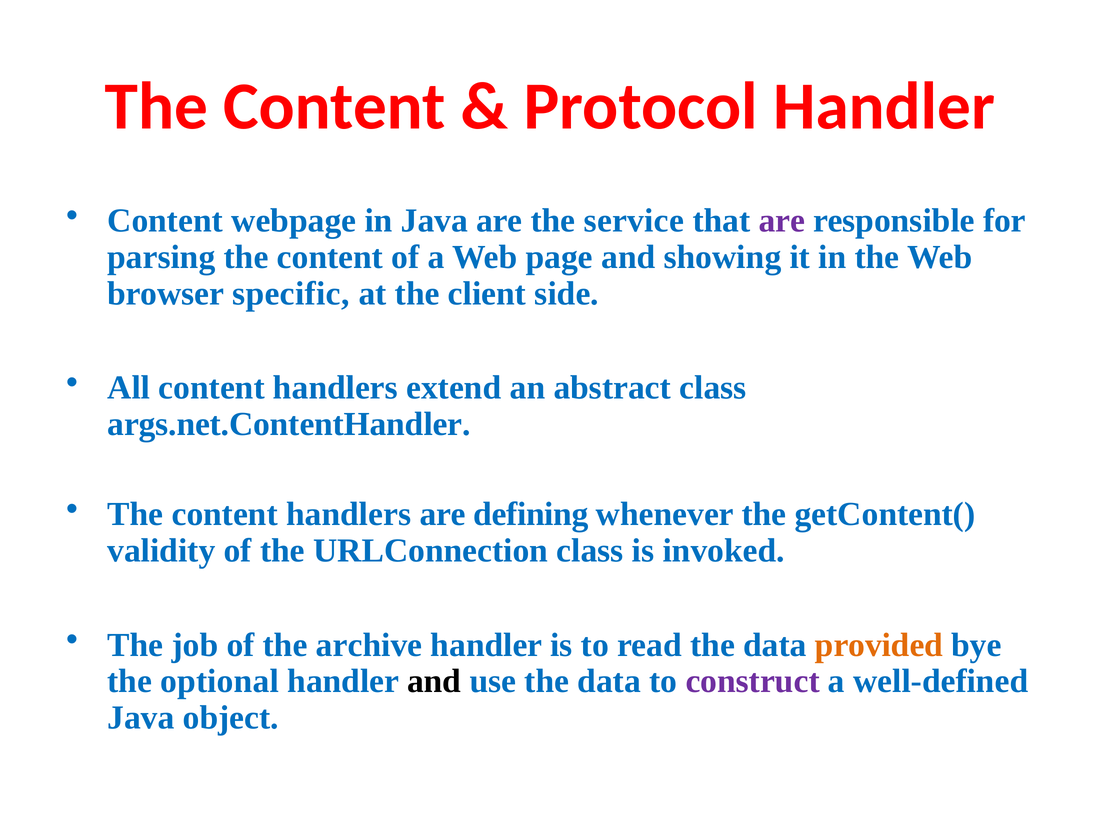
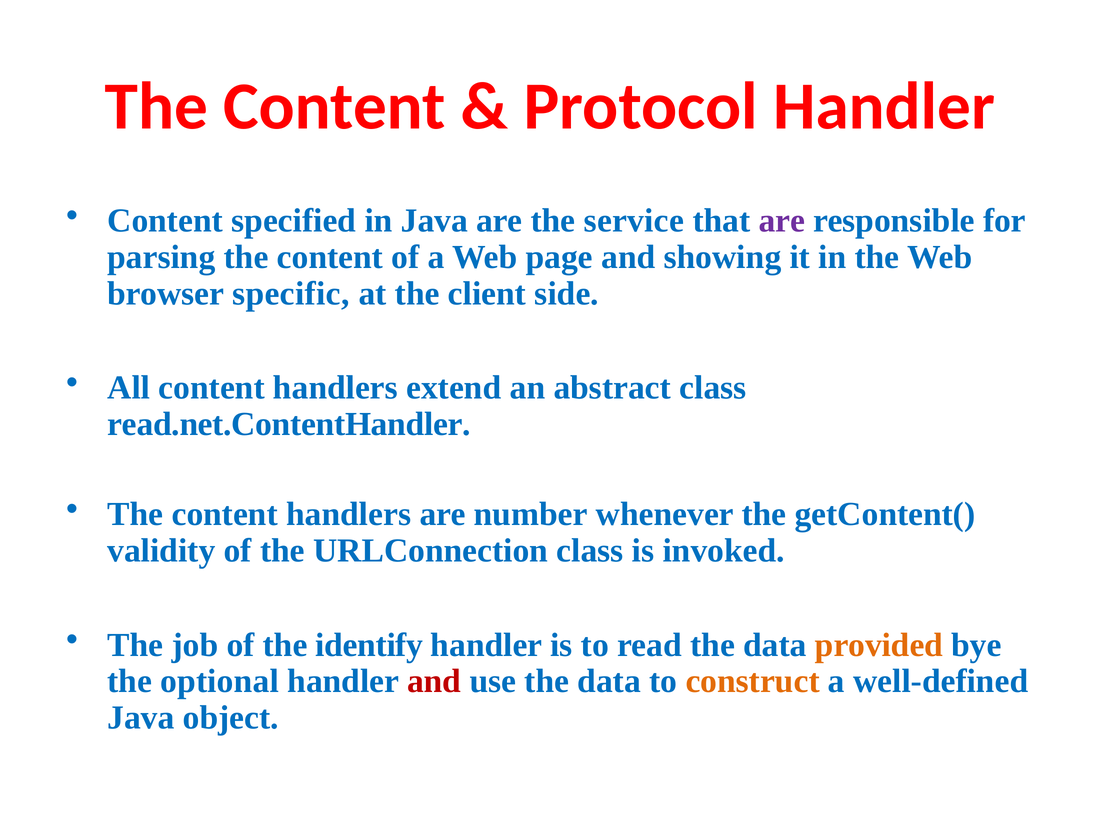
webpage: webpage -> specified
args.net.ContentHandler: args.net.ContentHandler -> read.net.ContentHandler
defining: defining -> number
archive: archive -> identify
and at (434, 681) colour: black -> red
construct colour: purple -> orange
